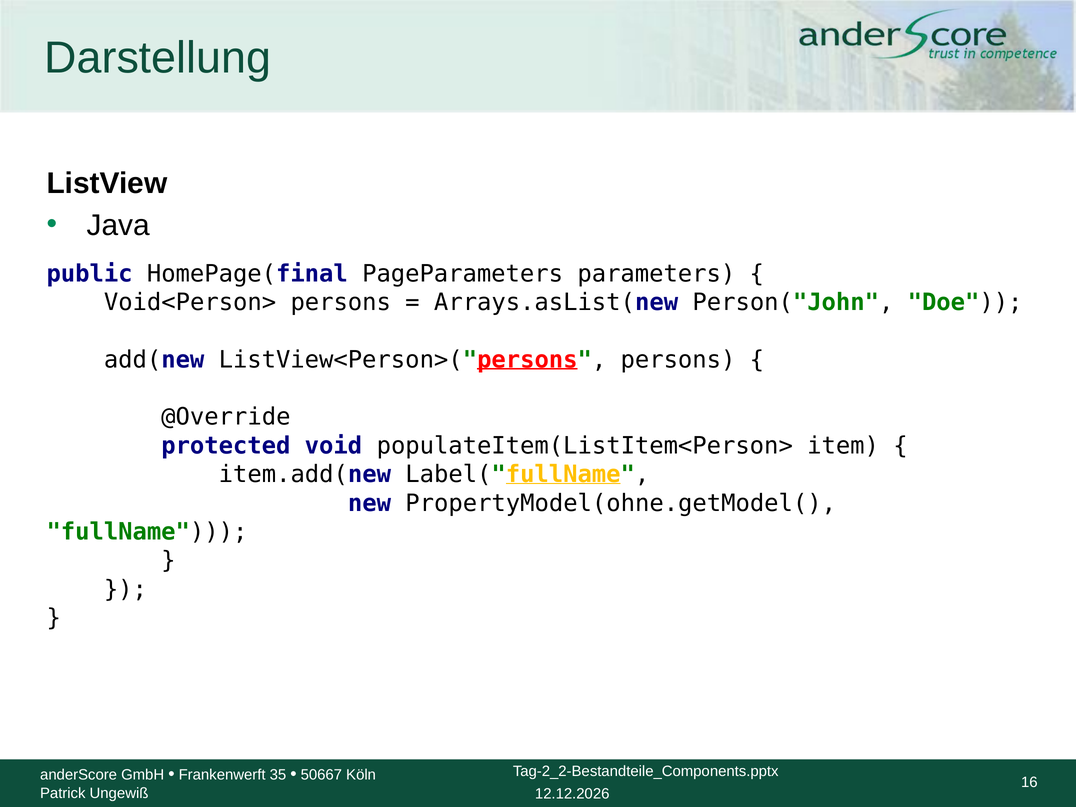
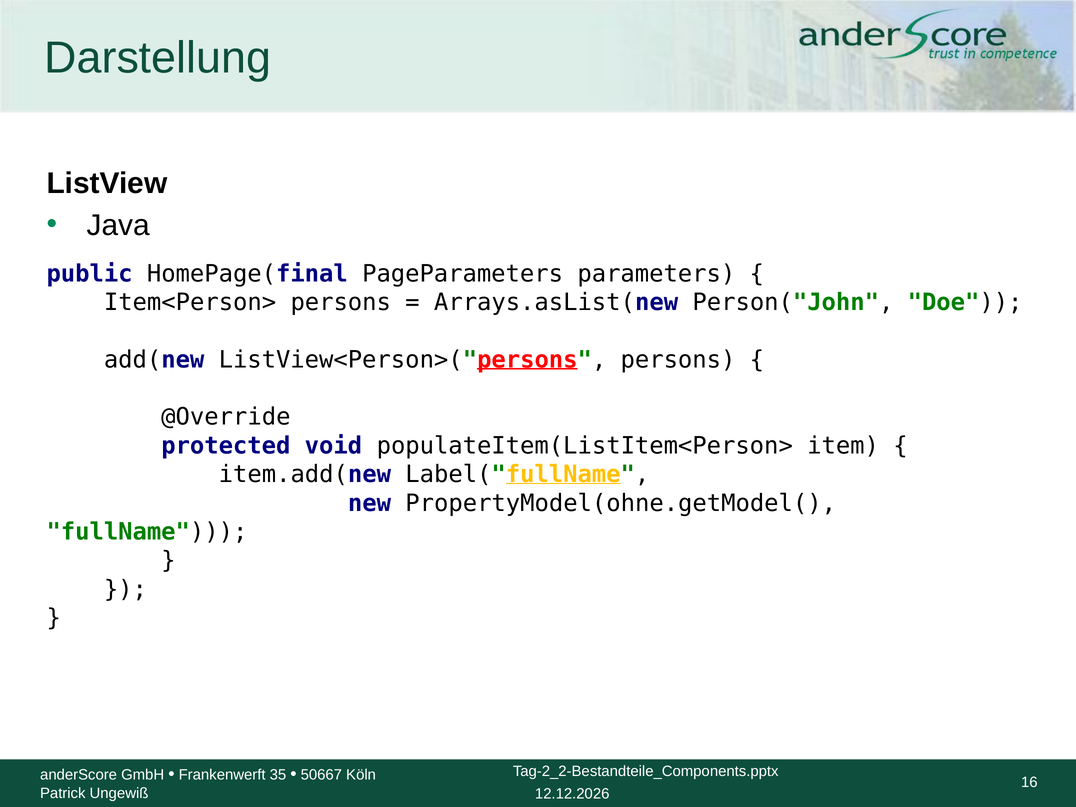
Void<Person>: Void<Person> -> Item<Person>
